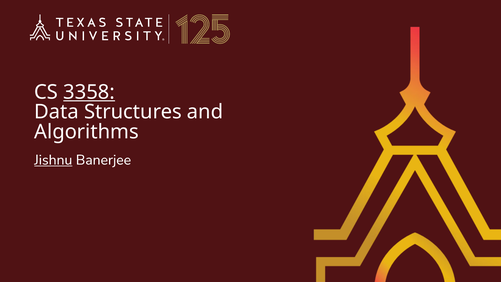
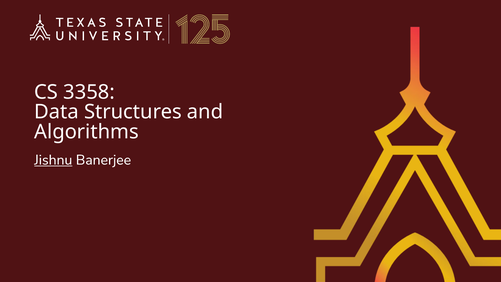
3358 underline: present -> none
